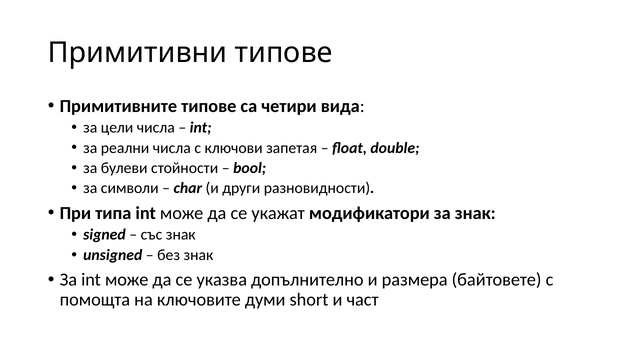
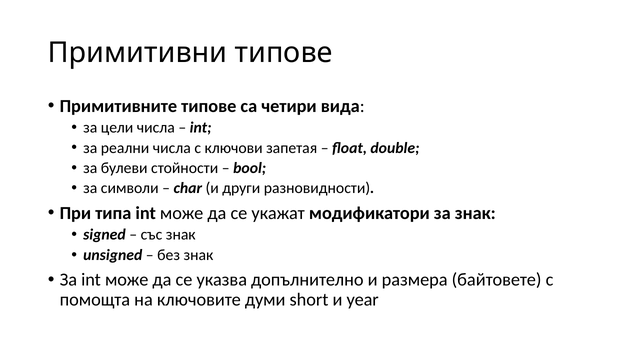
част: част -> year
